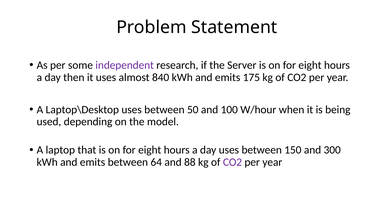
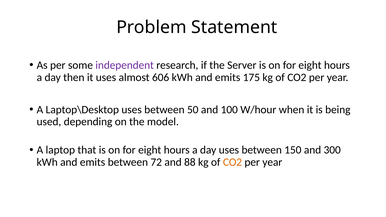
840: 840 -> 606
64: 64 -> 72
CO2 at (232, 162) colour: purple -> orange
